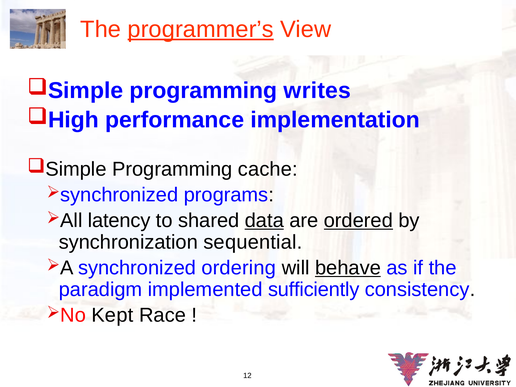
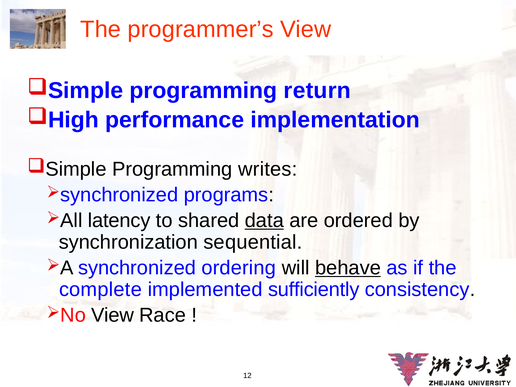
programmer’s underline: present -> none
writes: writes -> return
cache: cache -> writes
ordered underline: present -> none
paradigm: paradigm -> complete
Kept at (112, 315): Kept -> View
